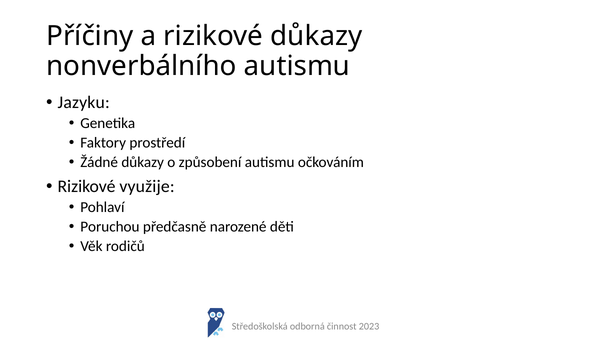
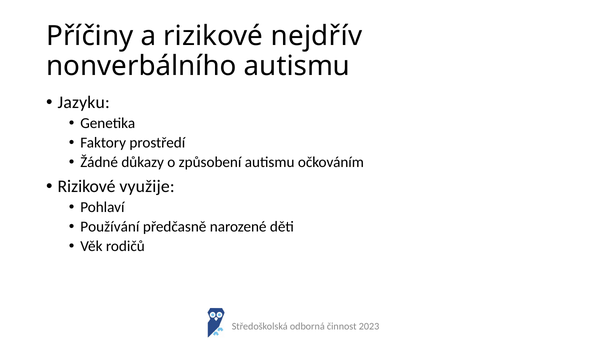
rizikové důkazy: důkazy -> nejdřív
Poruchou: Poruchou -> Používání
